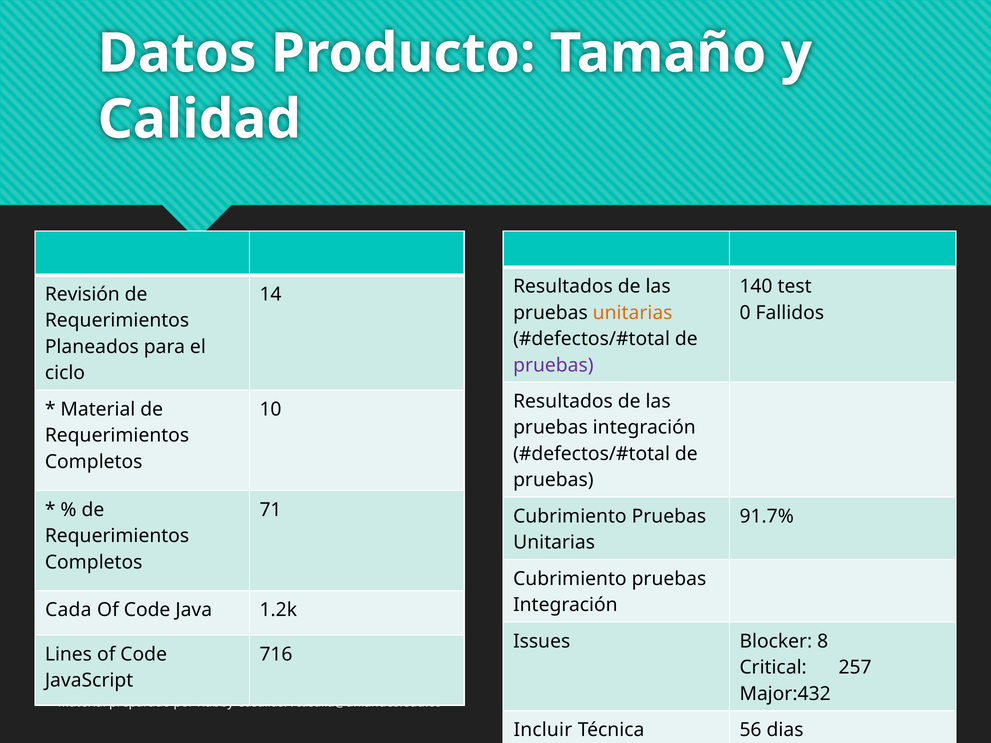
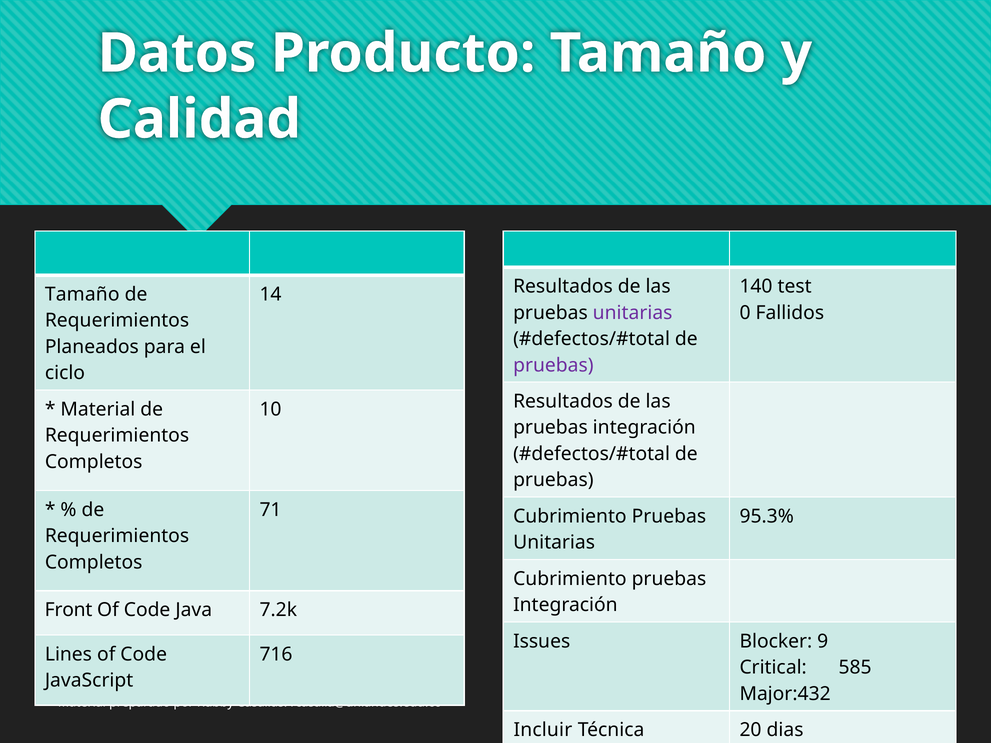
Revisión at (82, 294): Revisión -> Tamaño
unitarias at (633, 313) colour: orange -> purple
91.7%: 91.7% -> 95.3%
Cada: Cada -> Front
1.2k: 1.2k -> 7.2k
8: 8 -> 9
257: 257 -> 585
56: 56 -> 20
